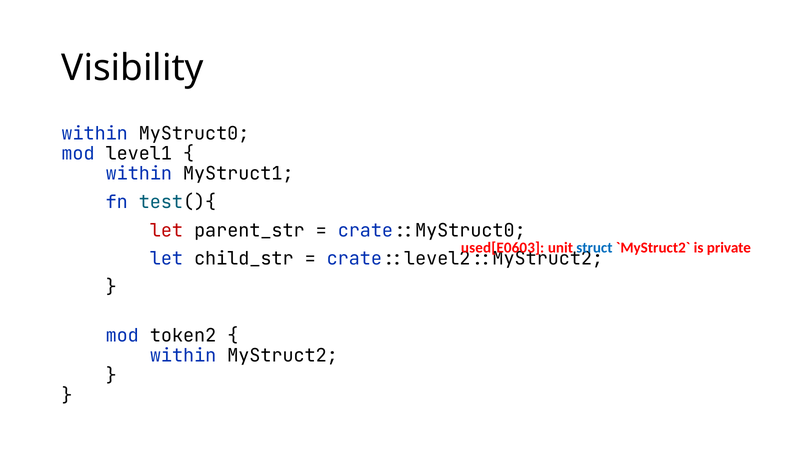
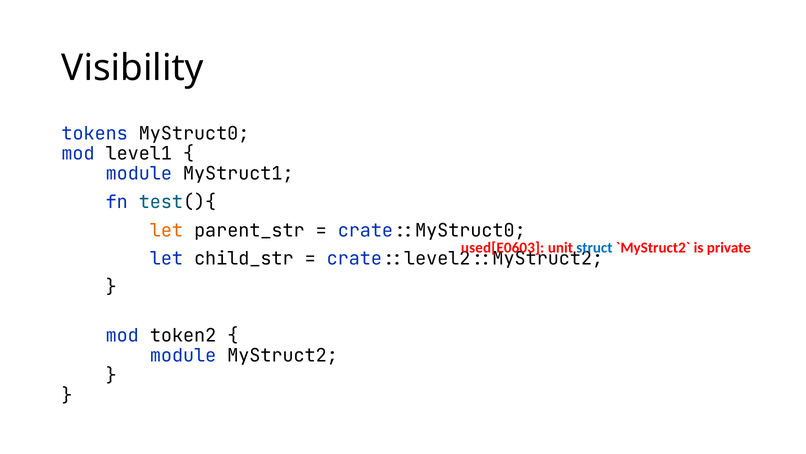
within at (95, 134): within -> tokens
within at (139, 173): within -> module
let at (166, 230) colour: red -> orange
within at (183, 355): within -> module
